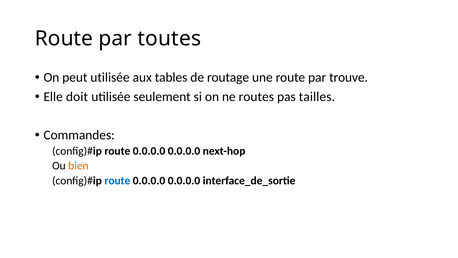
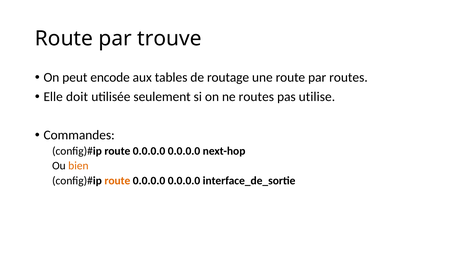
toutes: toutes -> trouve
peut utilisée: utilisée -> encode
par trouve: trouve -> routes
tailles: tailles -> utilise
route at (117, 180) colour: blue -> orange
